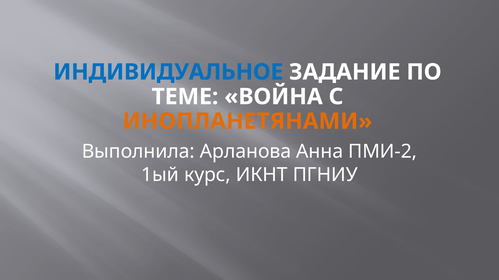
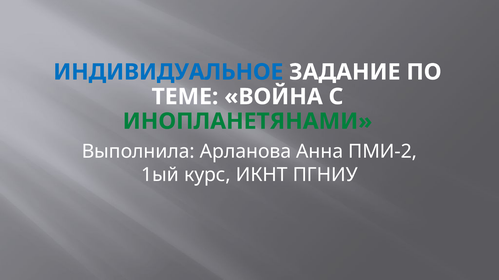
ИНОПЛАНЕТЯНАМИ colour: orange -> green
